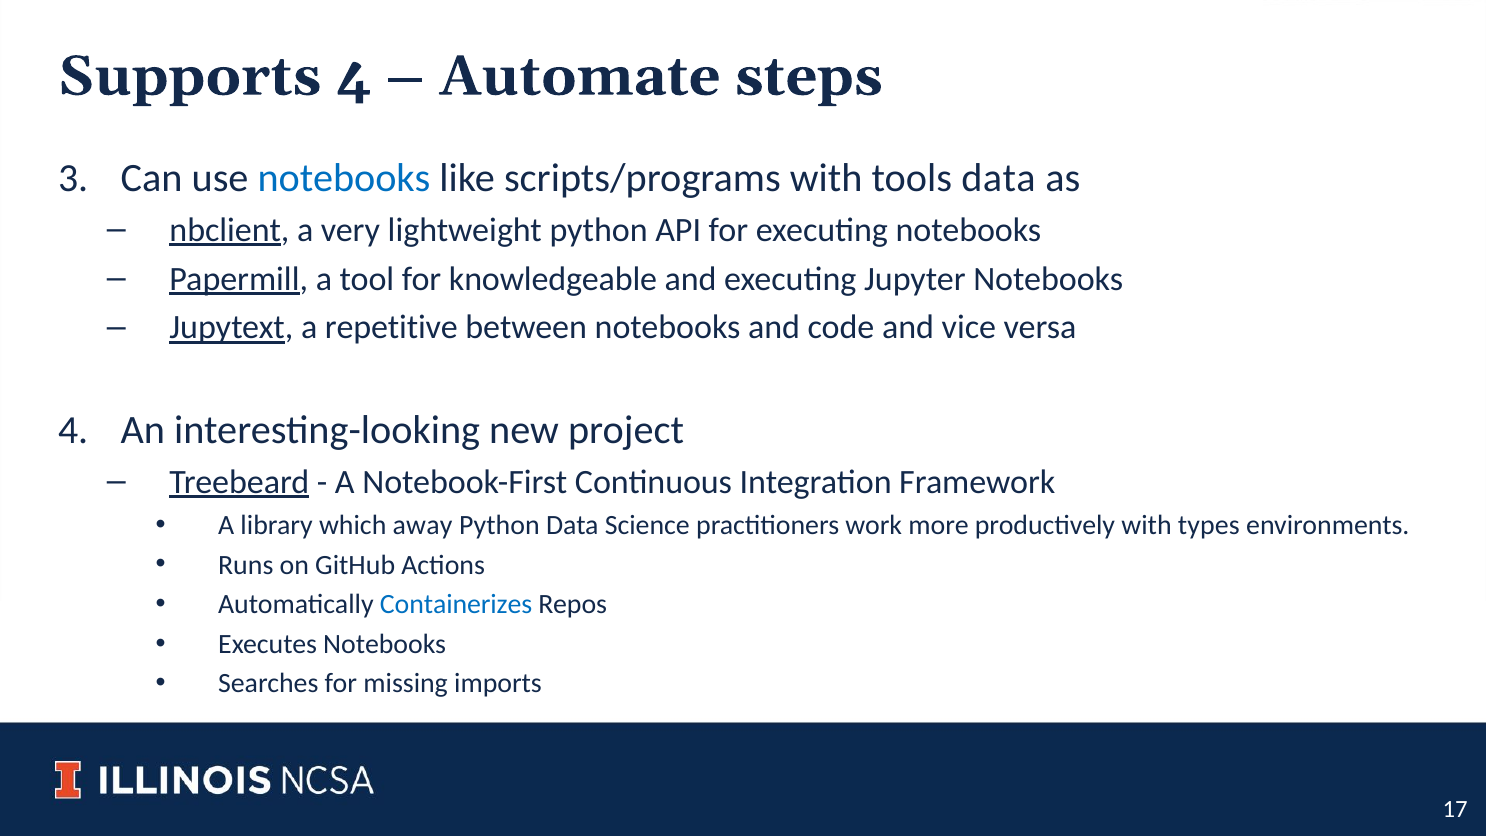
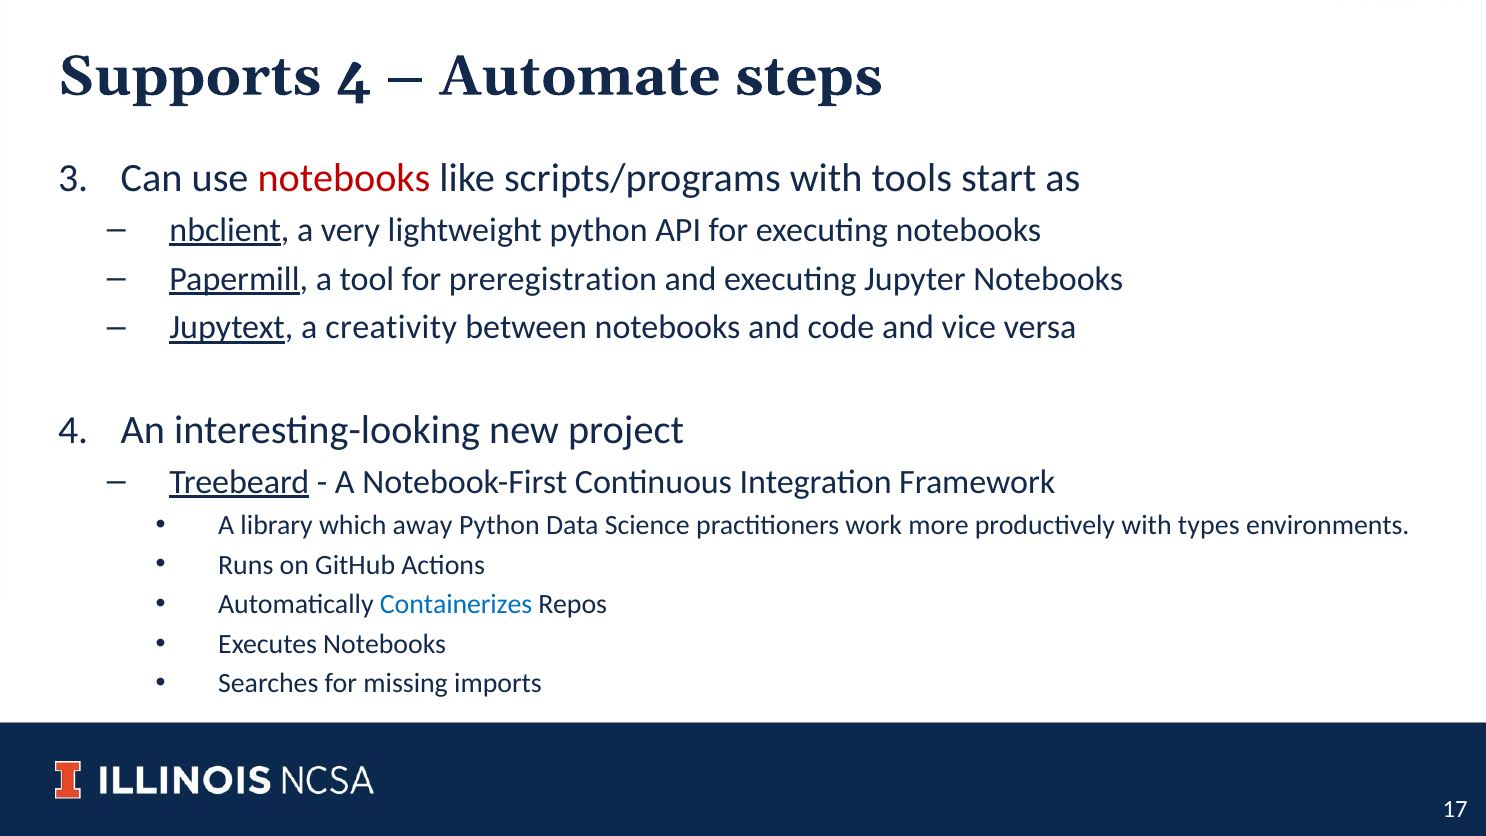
notebooks at (344, 178) colour: blue -> red
tools data: data -> start
knowledgeable: knowledgeable -> preregistration
repetitive: repetitive -> creativity
